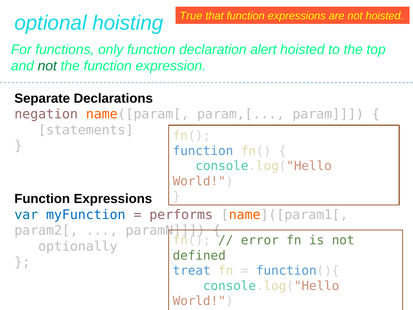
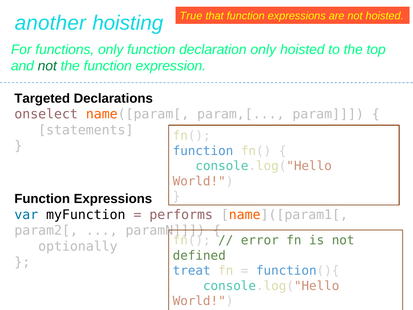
optional: optional -> another
declaration alert: alert -> only
Separate: Separate -> Targeted
negation: negation -> onselect
myFunction colour: blue -> black
